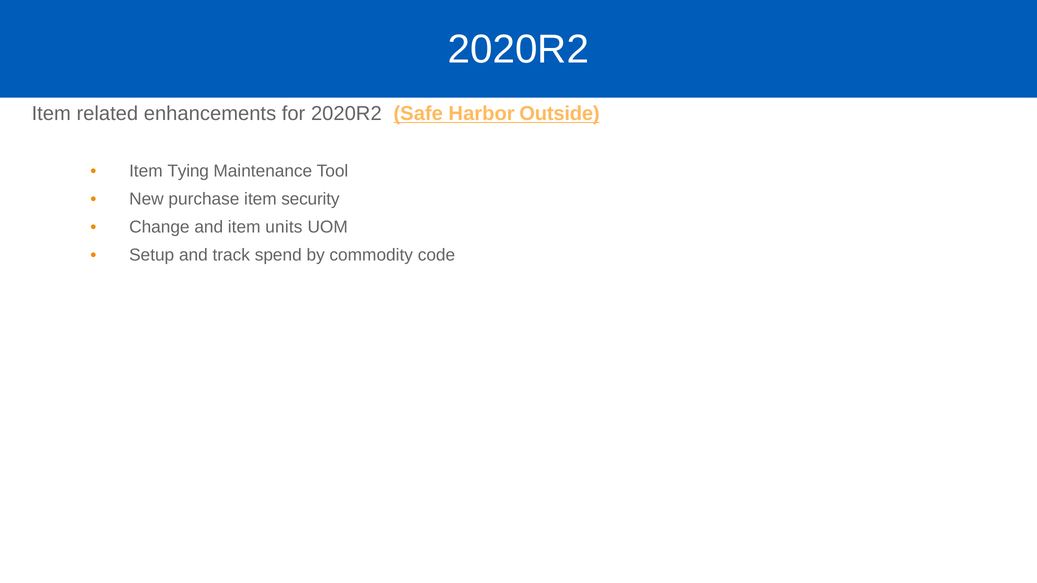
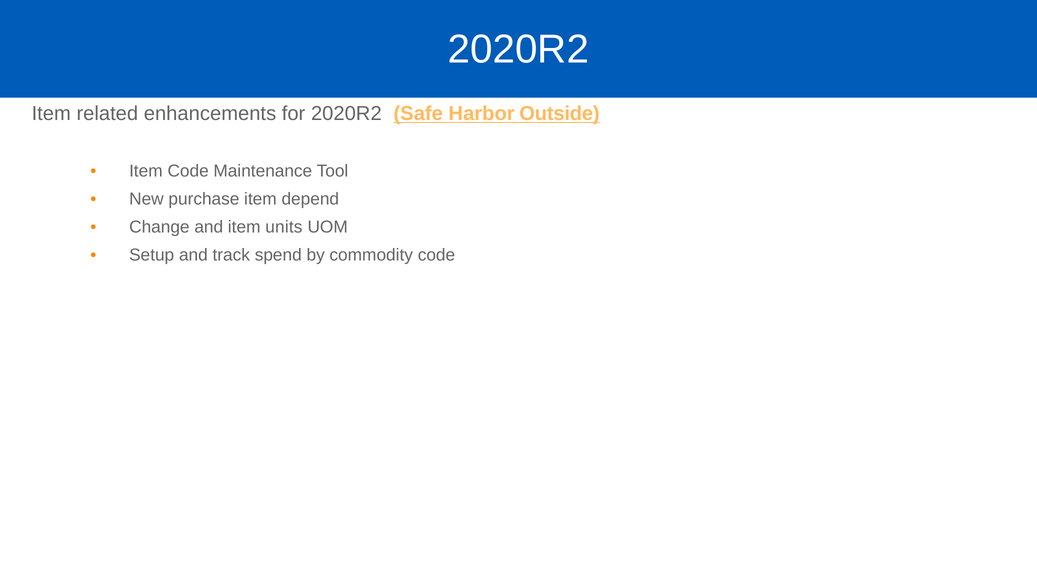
Item Tying: Tying -> Code
security: security -> depend
